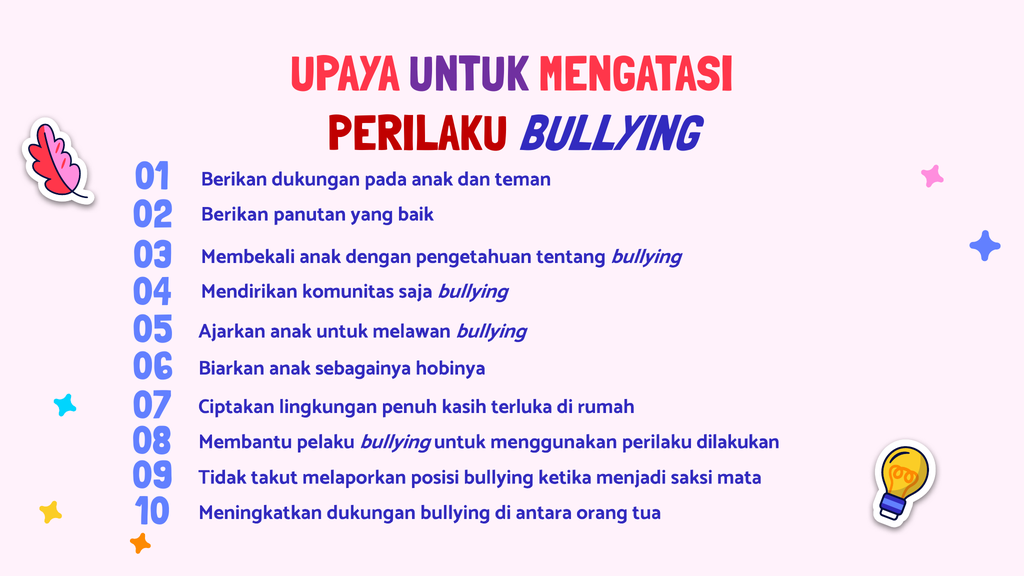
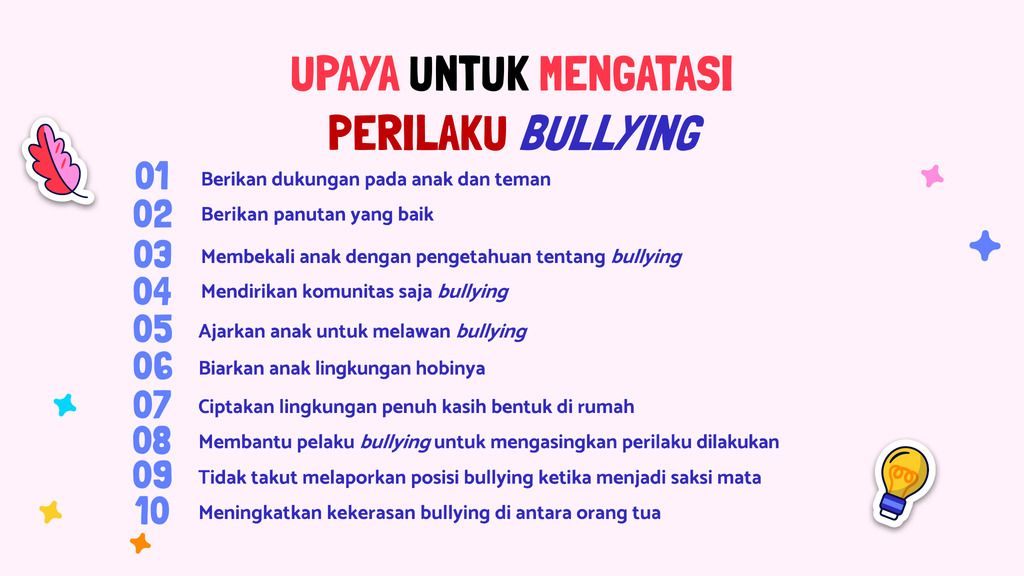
UNTUK at (469, 74) colour: purple -> black
anak sebagainya: sebagainya -> lingkungan
terluka: terluka -> bentuk
menggunakan: menggunakan -> mengasingkan
Meningkatkan dukungan: dukungan -> kekerasan
